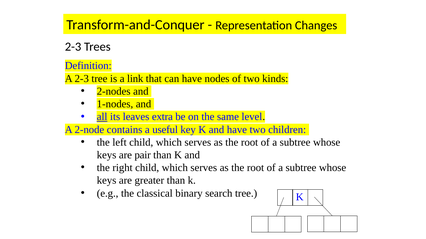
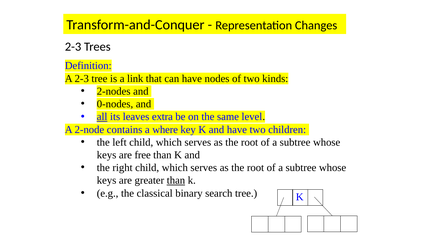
1-nodes: 1-nodes -> 0-nodes
useful: useful -> where
pair: pair -> free
than at (176, 181) underline: none -> present
